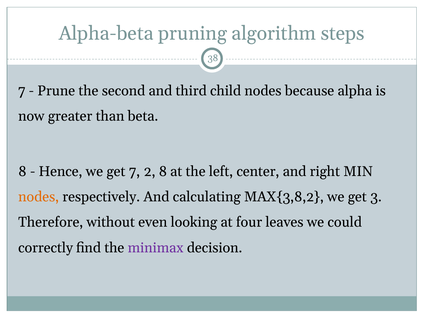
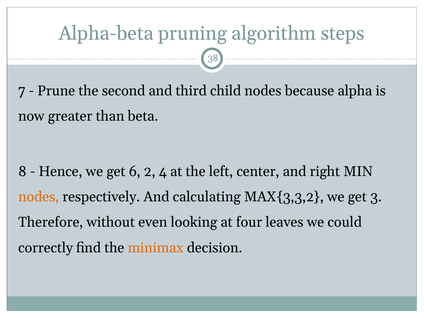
get 7: 7 -> 6
2 8: 8 -> 4
MAX{3,8,2: MAX{3,8,2 -> MAX{3,3,2
minimax colour: purple -> orange
